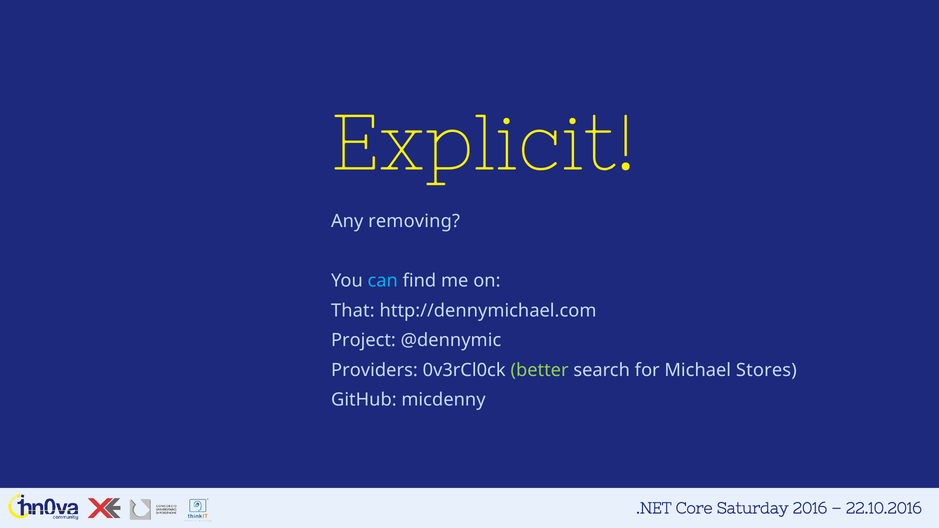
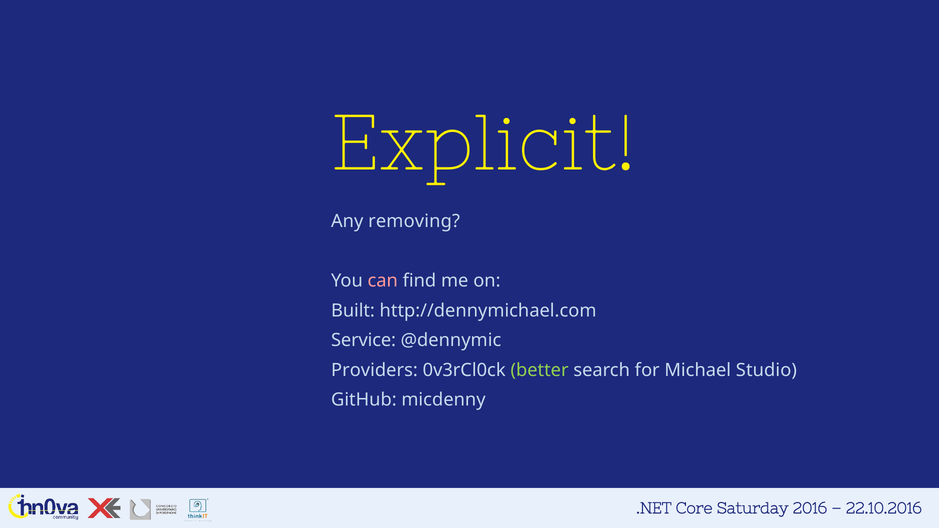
can colour: light blue -> pink
That: That -> Built
Project: Project -> Service
Stores: Stores -> Studio
